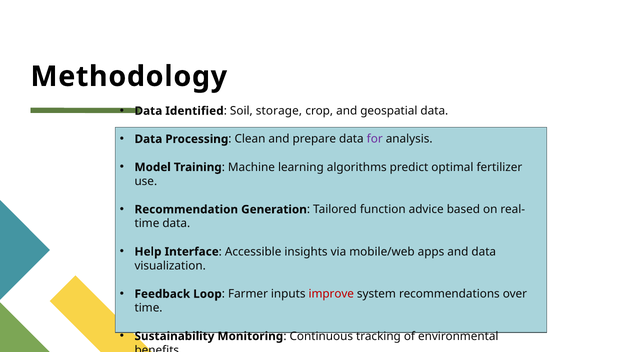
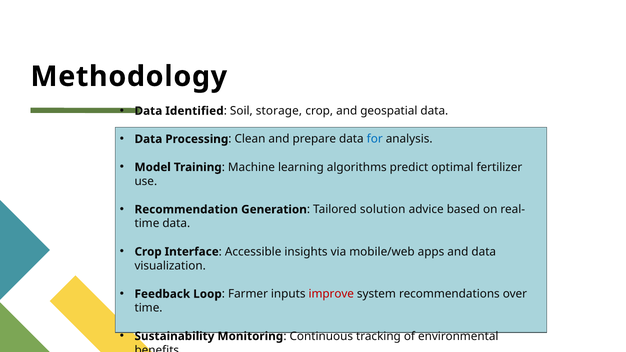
for colour: purple -> blue
function: function -> solution
Help at (148, 252): Help -> Crop
